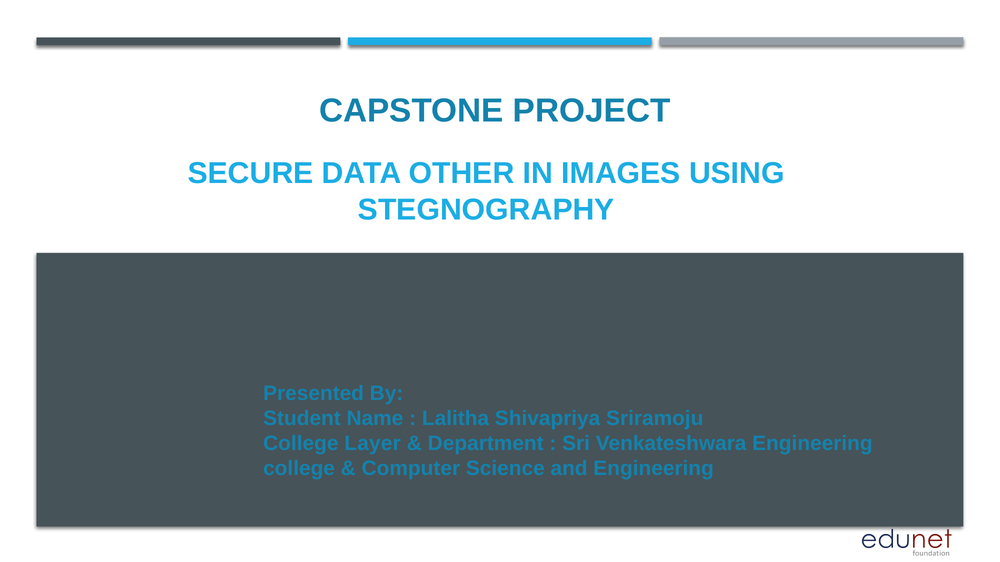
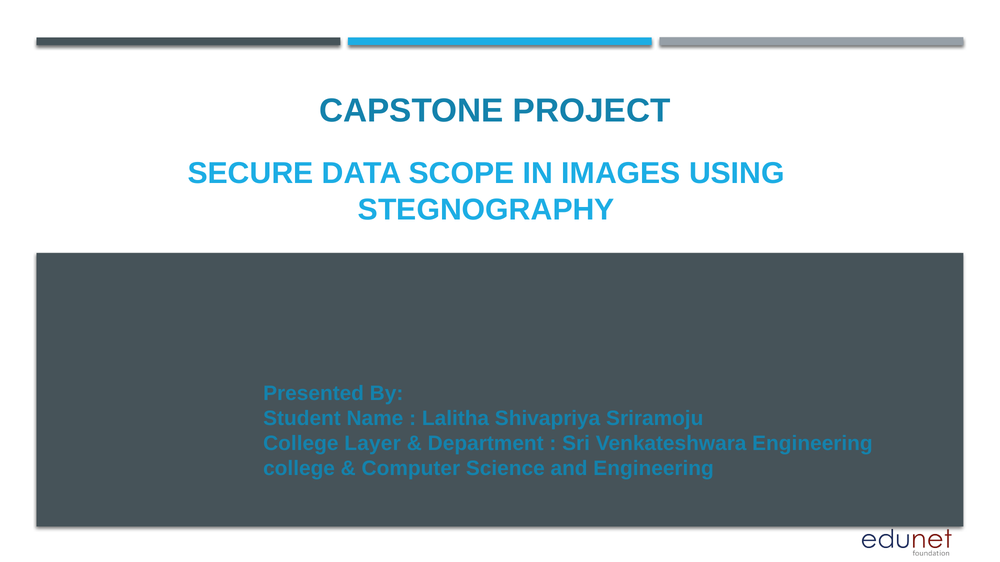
OTHER: OTHER -> SCOPE
